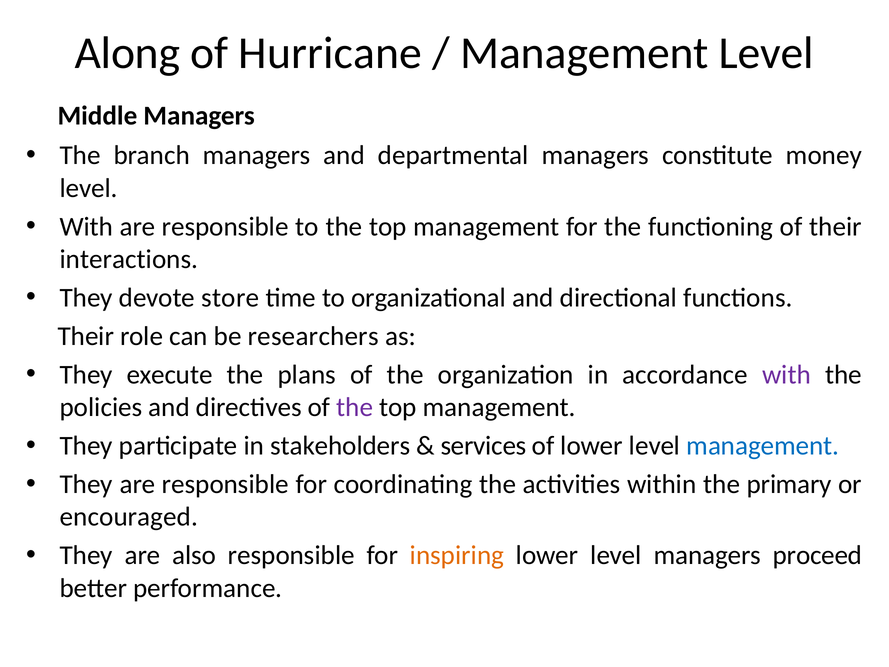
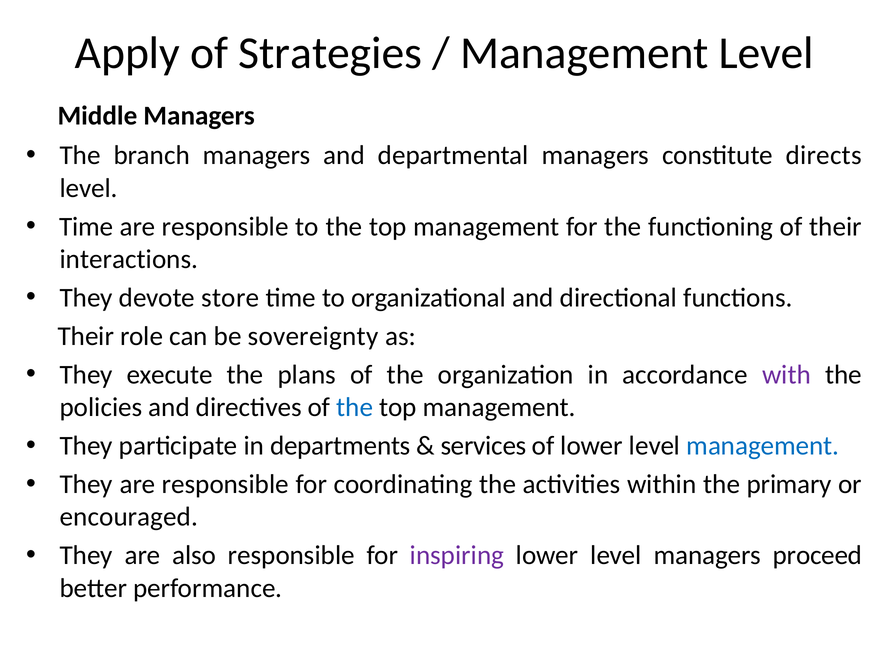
Along: Along -> Apply
Hurricane: Hurricane -> Strategies
money: money -> directs
With at (86, 226): With -> Time
researchers: researchers -> sovereignty
the at (355, 407) colour: purple -> blue
stakeholders: stakeholders -> departments
inspiring colour: orange -> purple
